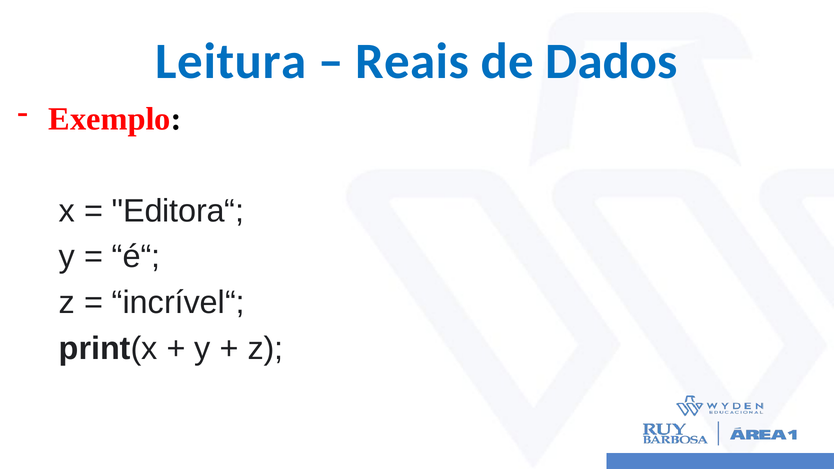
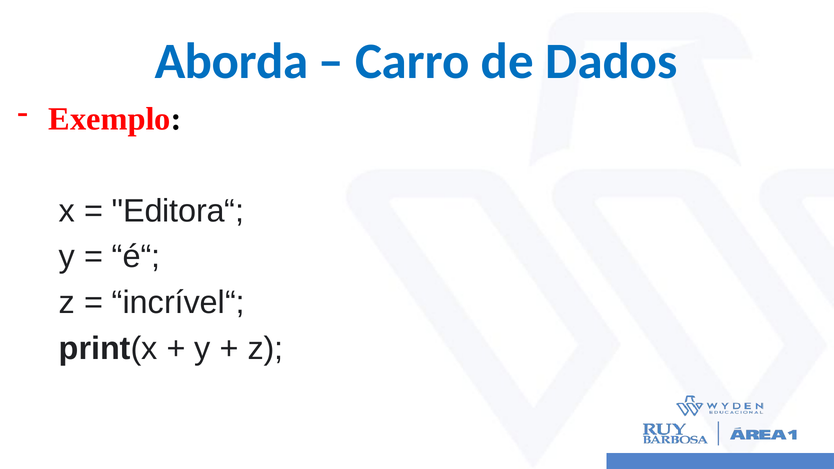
Leitura: Leitura -> Aborda
Reais: Reais -> Carro
